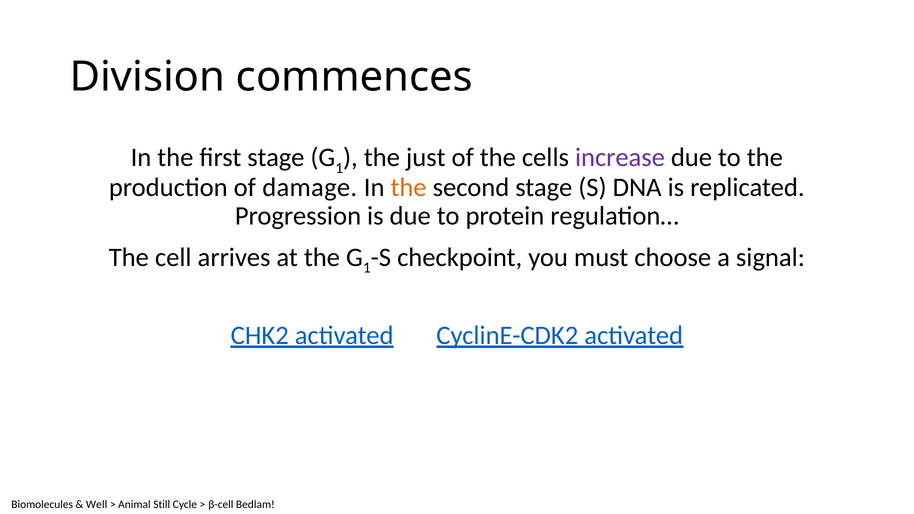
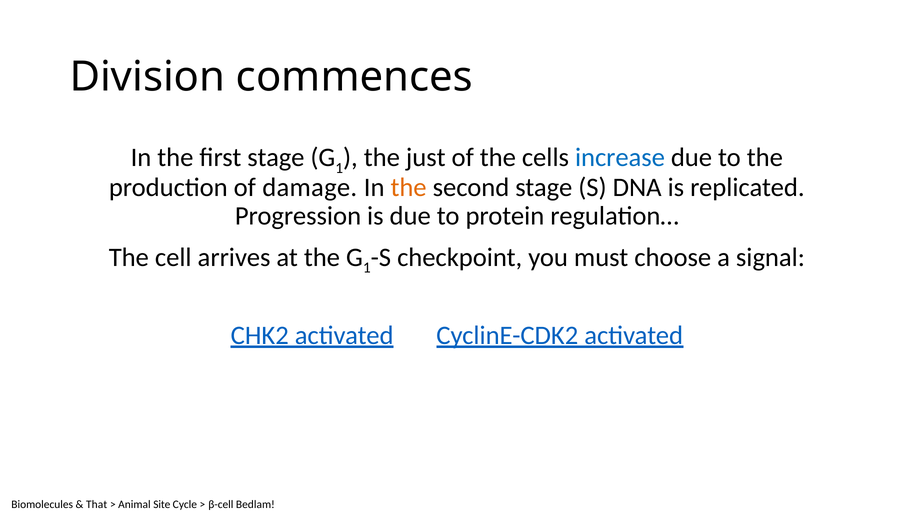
increase colour: purple -> blue
Well: Well -> That
Still: Still -> Site
